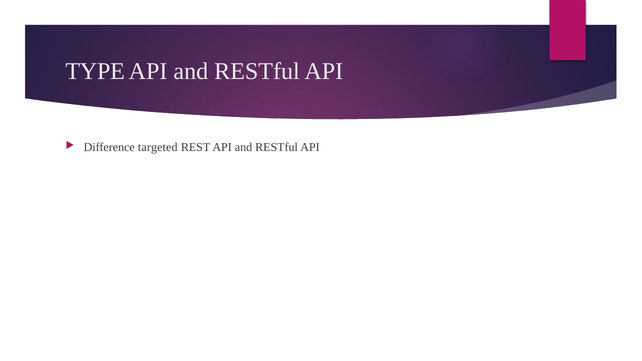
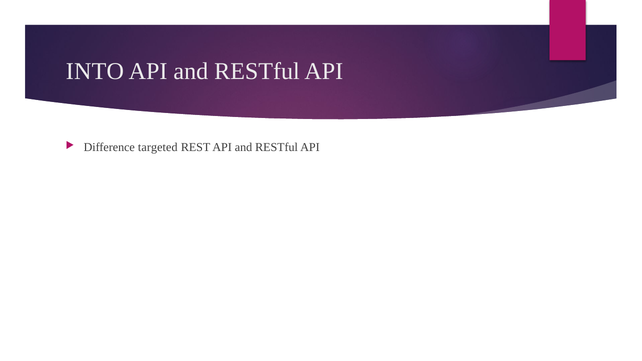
TYPE: TYPE -> INTO
